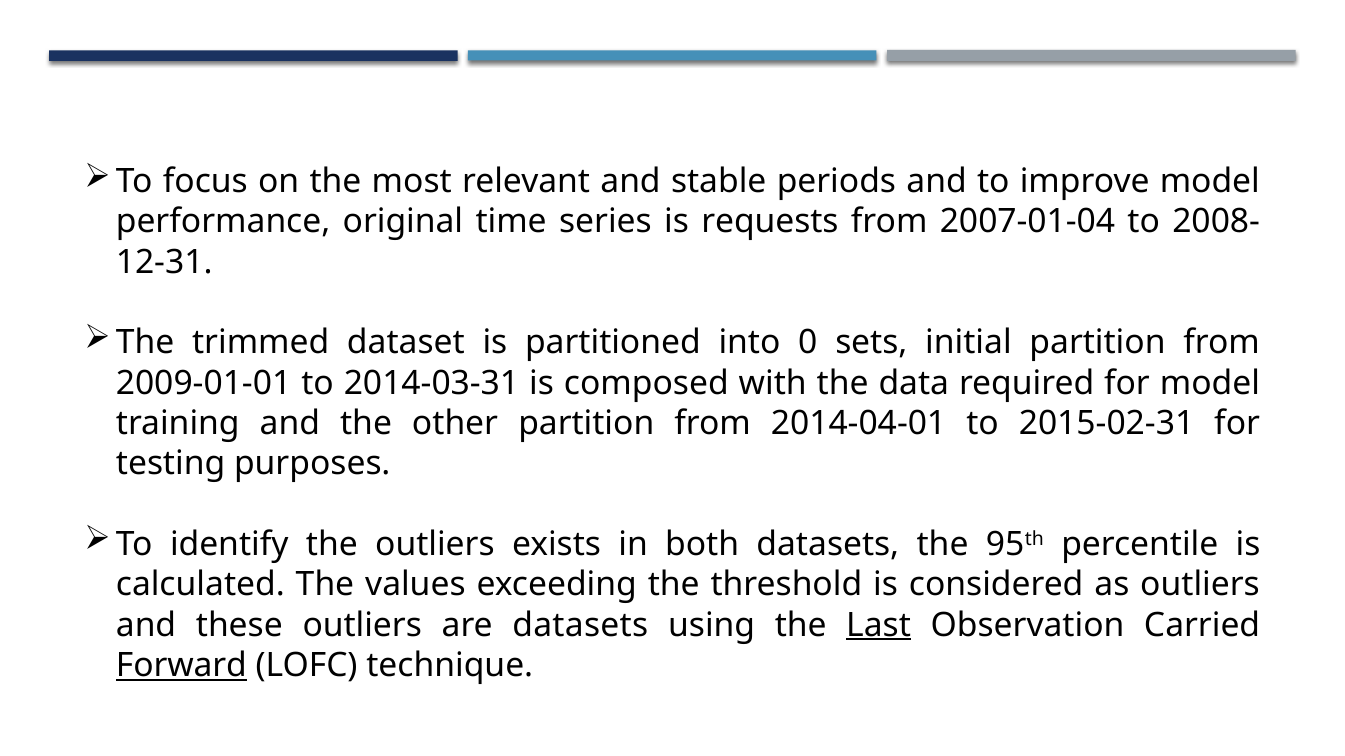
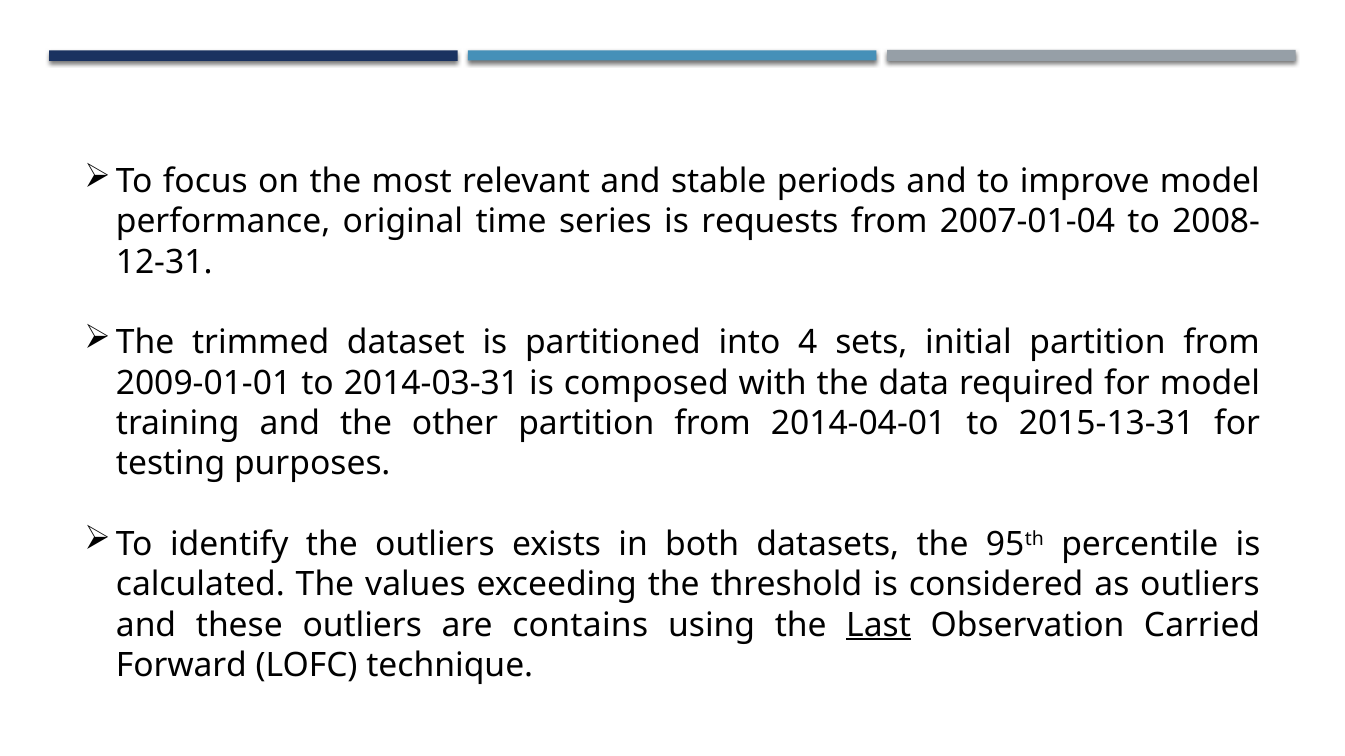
0: 0 -> 4
2015-02-31: 2015-02-31 -> 2015-13-31
are datasets: datasets -> contains
Forward underline: present -> none
